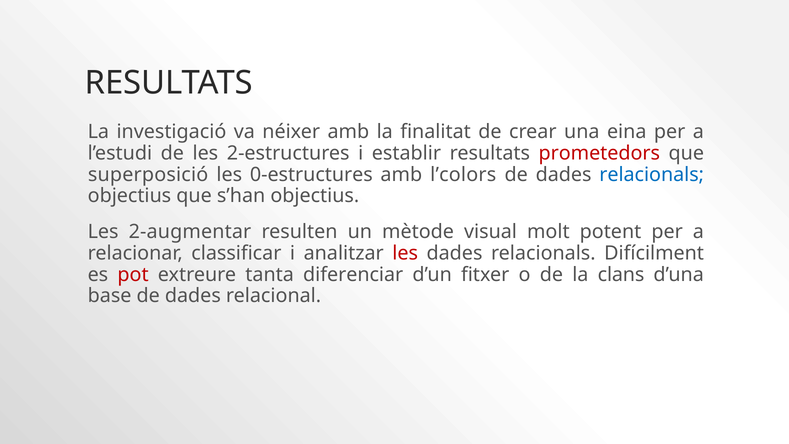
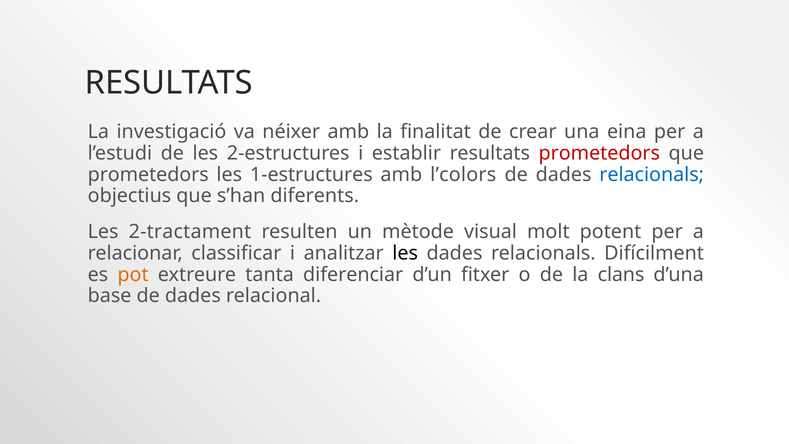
superposició at (148, 174): superposició -> prometedors
0-estructures: 0-estructures -> 1-estructures
s’han objectius: objectius -> diferents
2-augmentar: 2-augmentar -> 2-tractament
les at (405, 253) colour: red -> black
pot colour: red -> orange
